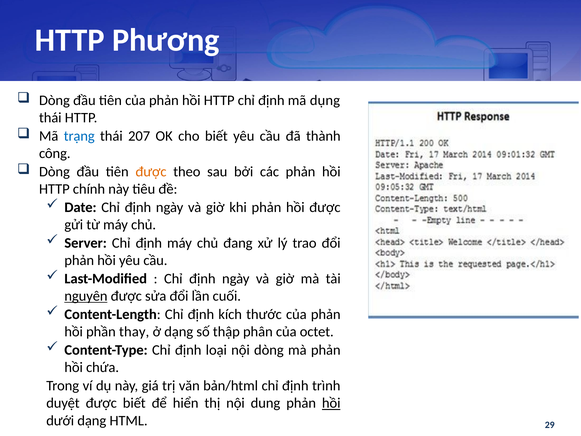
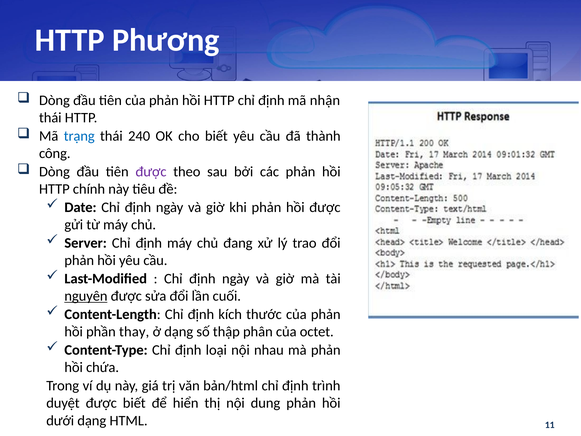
dụng: dụng -> nhận
207: 207 -> 240
được at (151, 172) colour: orange -> purple
nội dòng: dòng -> nhau
hồi at (331, 403) underline: present -> none
29: 29 -> 11
